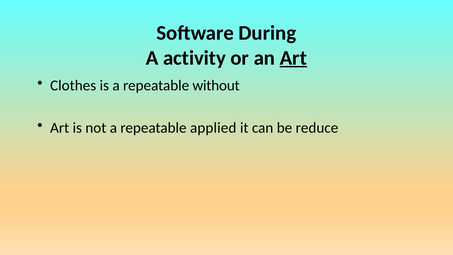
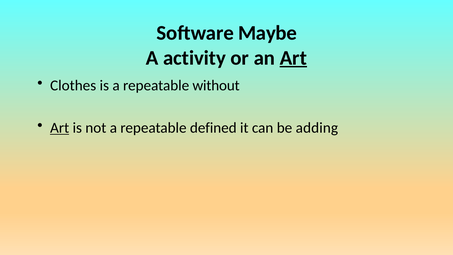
During: During -> Maybe
Art at (60, 128) underline: none -> present
applied: applied -> defined
reduce: reduce -> adding
